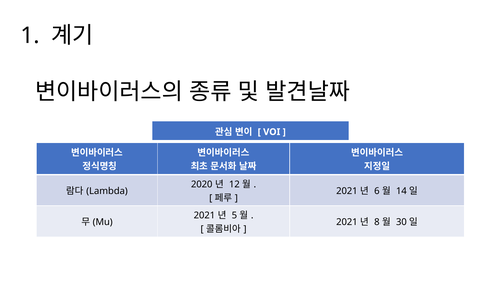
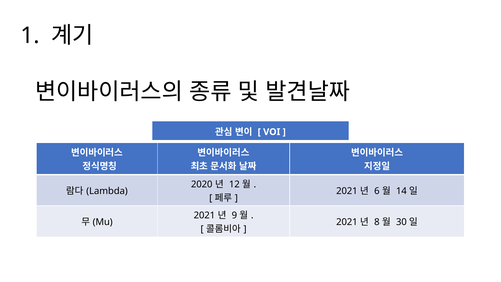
5: 5 -> 9
